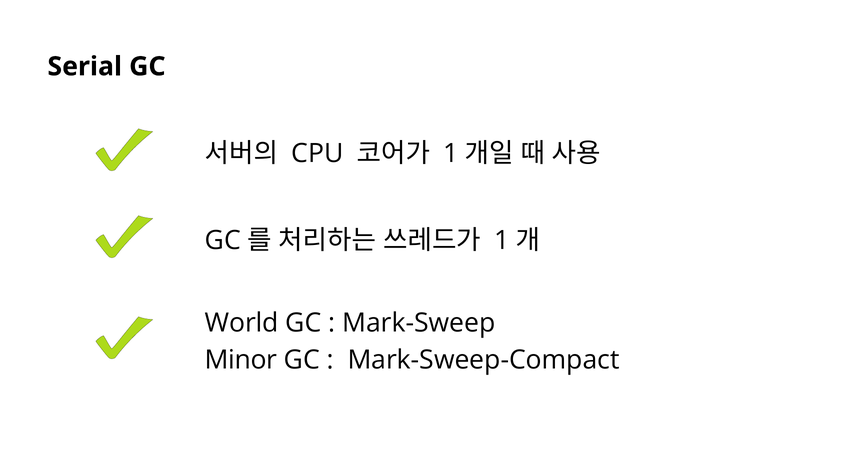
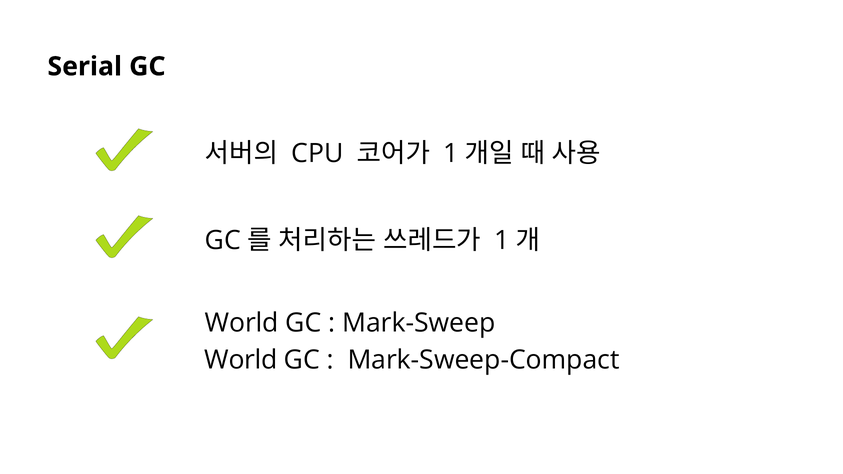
Minor at (241, 360): Minor -> World
